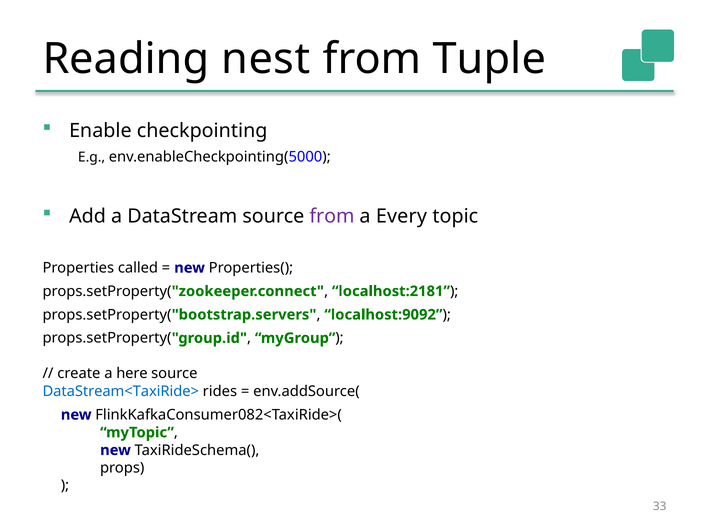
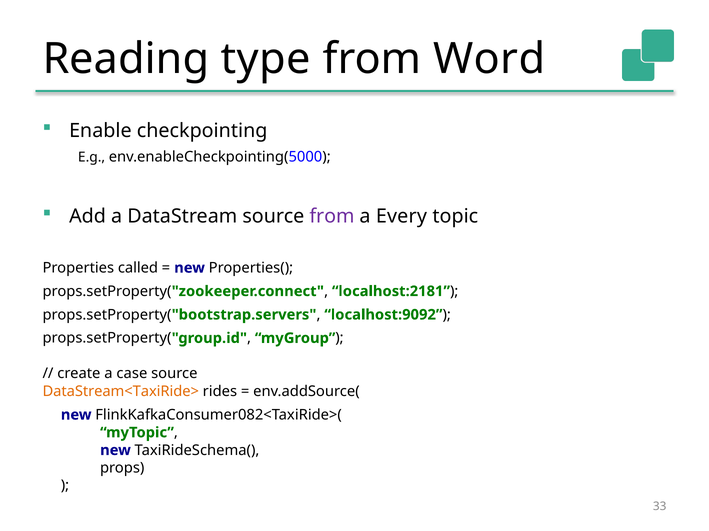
nest: nest -> type
Tuple: Tuple -> Word
here: here -> case
DataStream<TaxiRide> colour: blue -> orange
